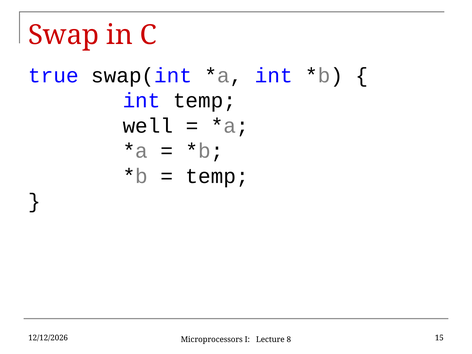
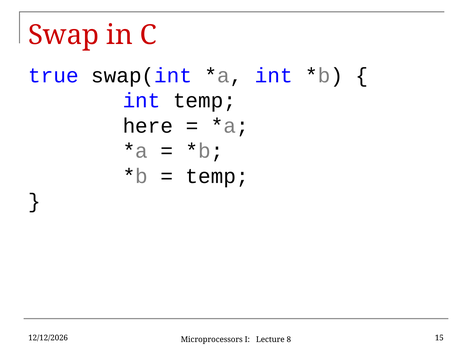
well: well -> here
